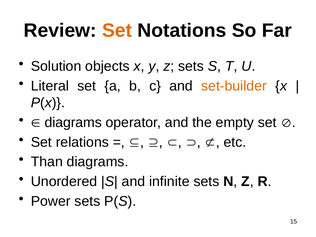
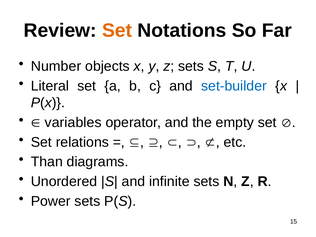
Solution: Solution -> Number
set-builder colour: orange -> blue
diagrams at (73, 122): diagrams -> variables
